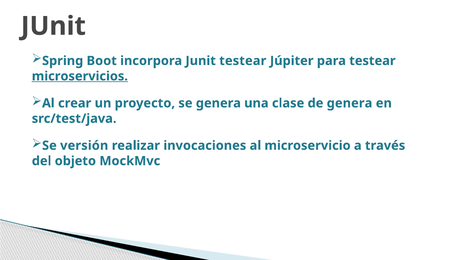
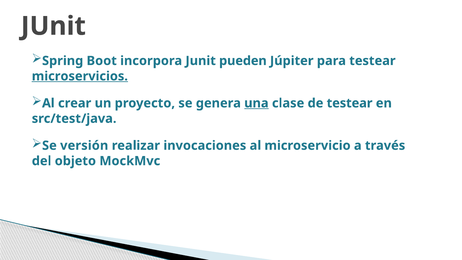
Junit testear: testear -> pueden
una underline: none -> present
de genera: genera -> testear
